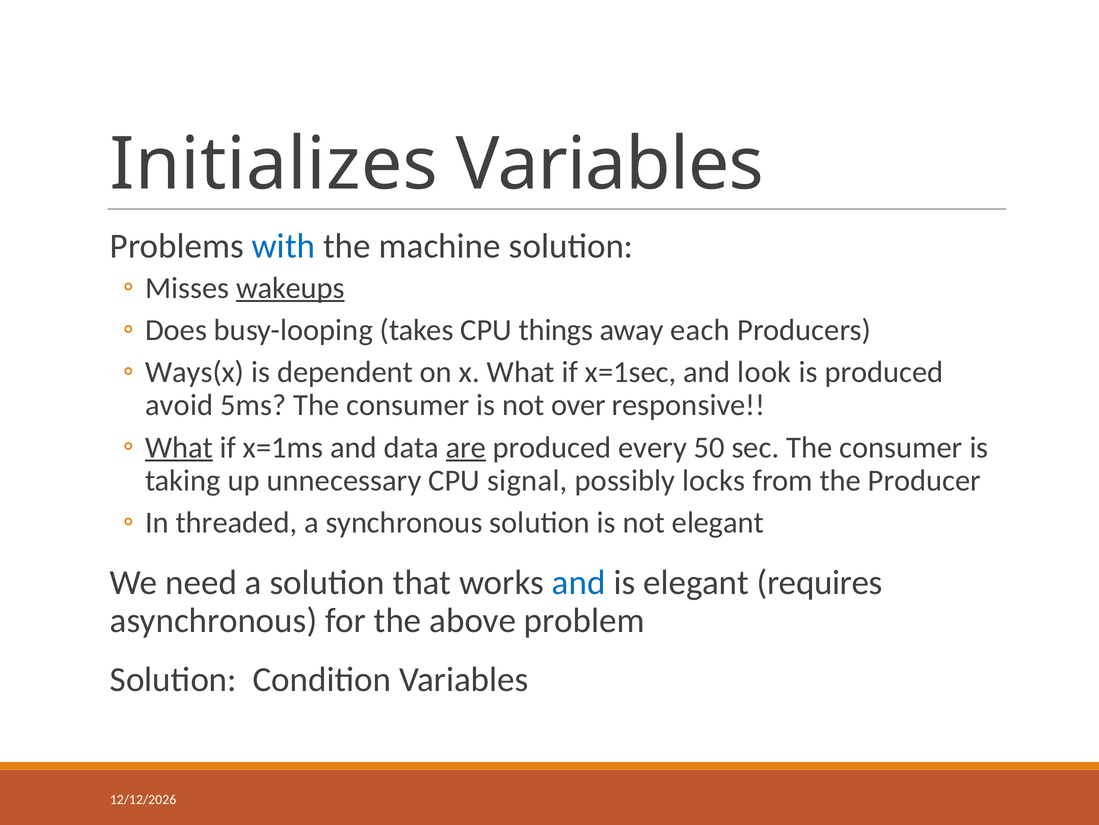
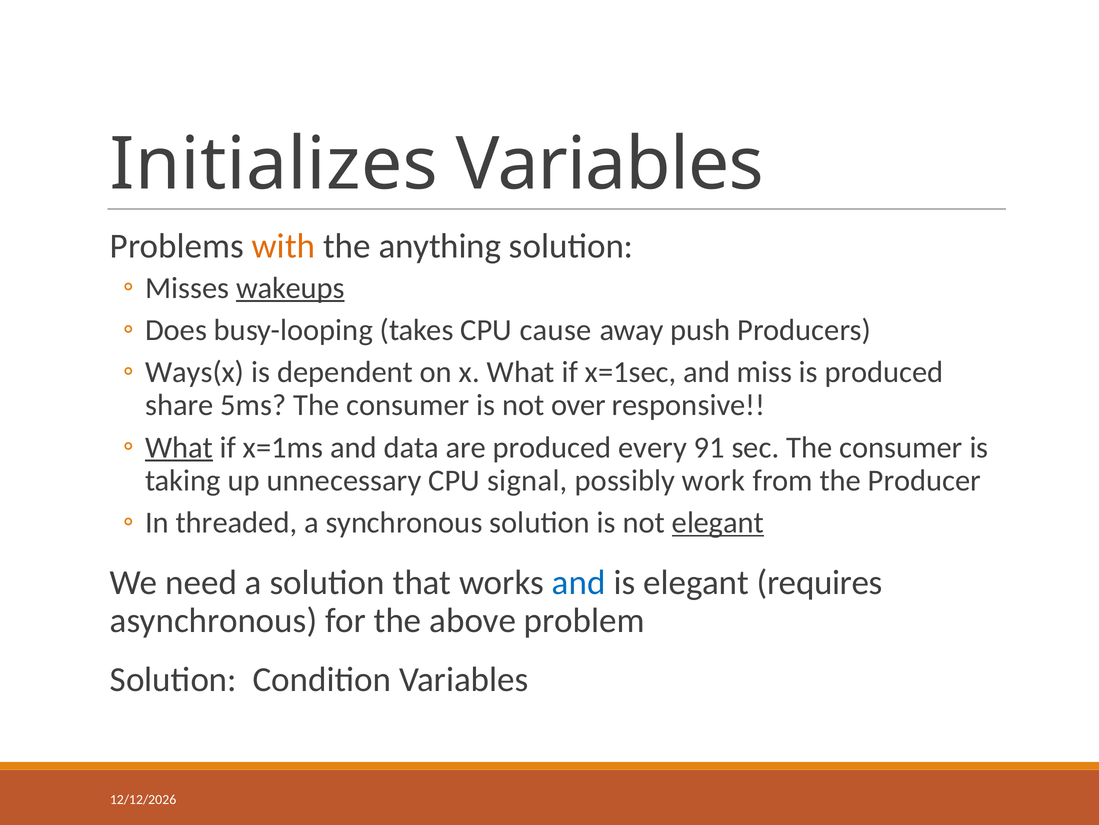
with colour: blue -> orange
machine: machine -> anything
things: things -> cause
each: each -> push
look: look -> miss
avoid: avoid -> share
are underline: present -> none
50: 50 -> 91
locks: locks -> work
elegant at (718, 522) underline: none -> present
